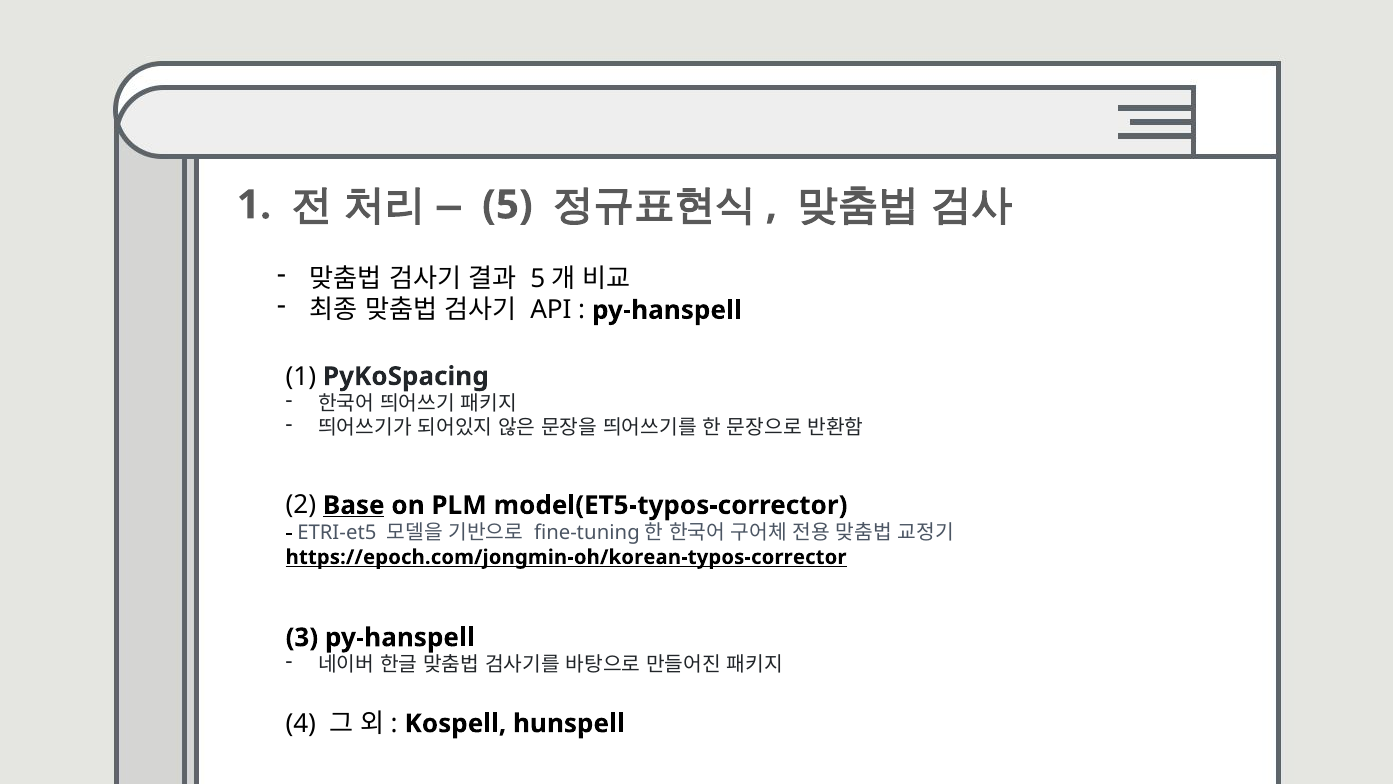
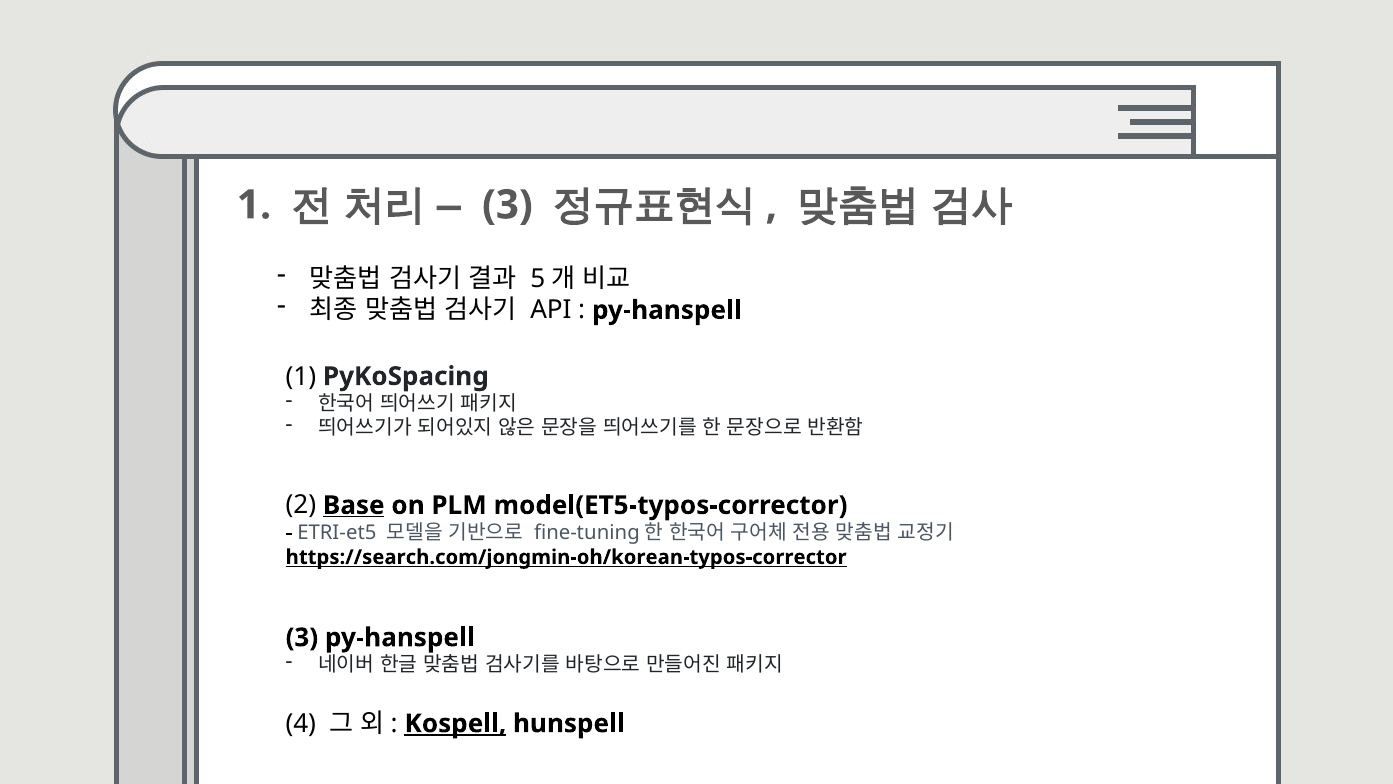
5 at (507, 205): 5 -> 3
https://epoch.com/jongmin-oh/korean-typos-corrector: https://epoch.com/jongmin-oh/korean-typos-corrector -> https://search.com/jongmin-oh/korean-typos-corrector
Kospell underline: none -> present
